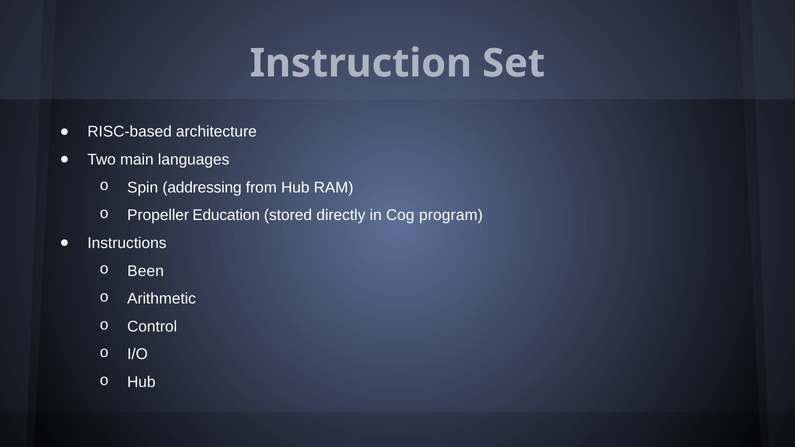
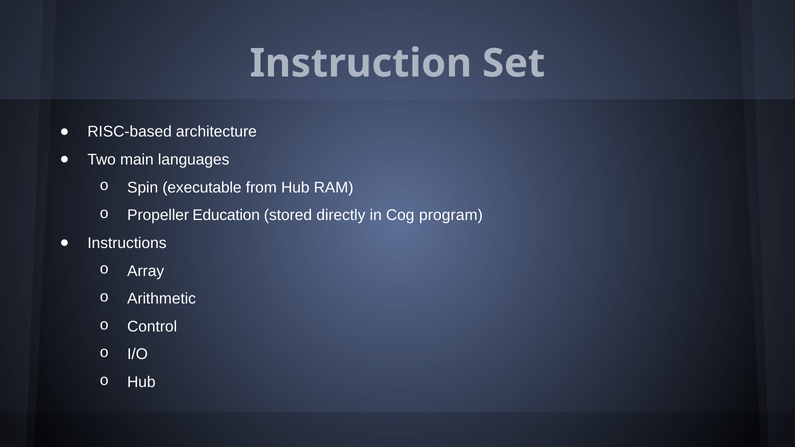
addressing: addressing -> executable
Been: Been -> Array
